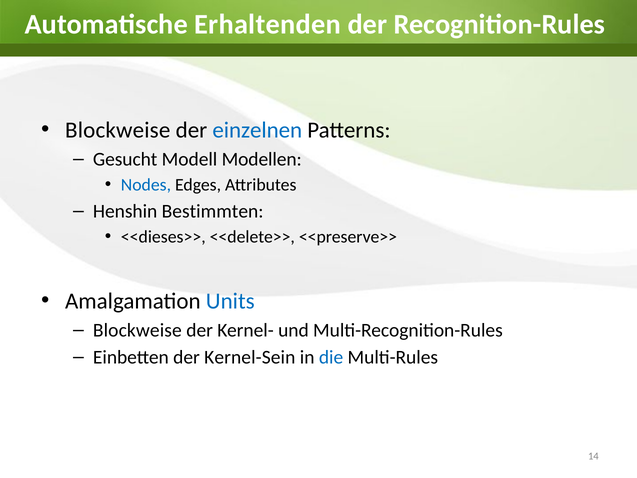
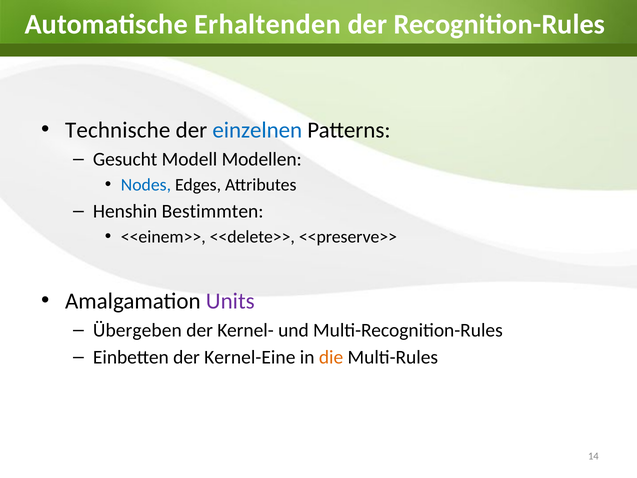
Blockweise at (118, 130): Blockweise -> Technische
<<dieses>>: <<dieses>> -> <<einem>>
Units colour: blue -> purple
Blockweise at (137, 330): Blockweise -> Übergeben
Kernel-Sein: Kernel-Sein -> Kernel-Eine
die colour: blue -> orange
